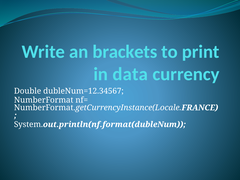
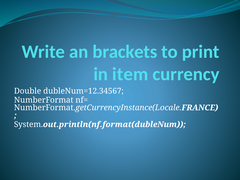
data: data -> item
